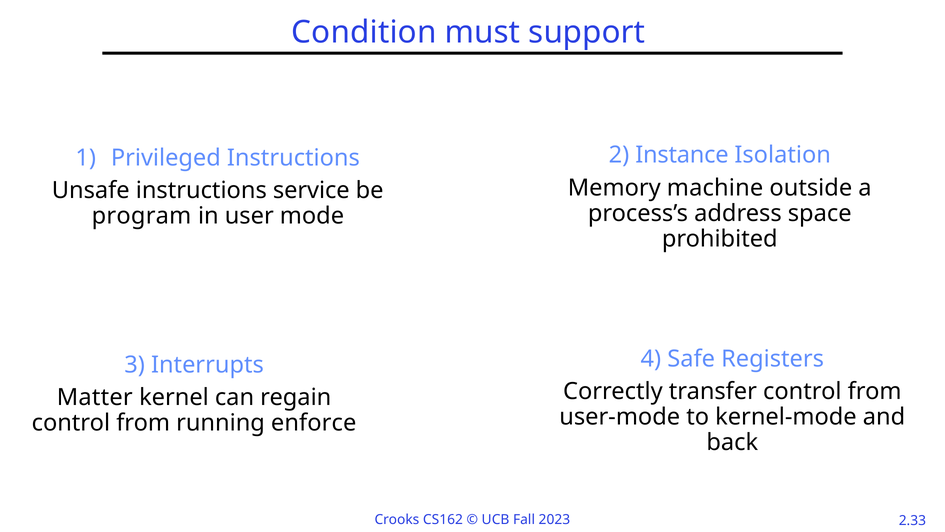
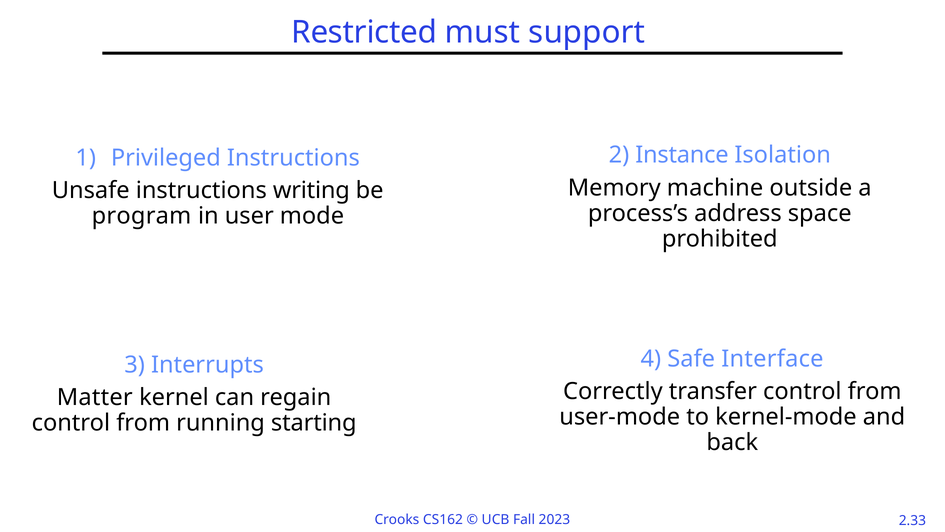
Condition: Condition -> Restricted
service: service -> writing
Registers: Registers -> Interface
enforce: enforce -> starting
